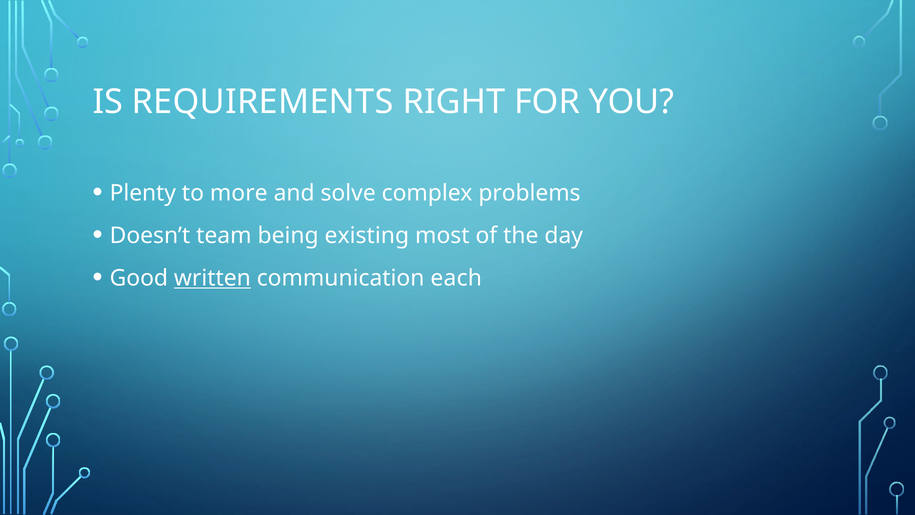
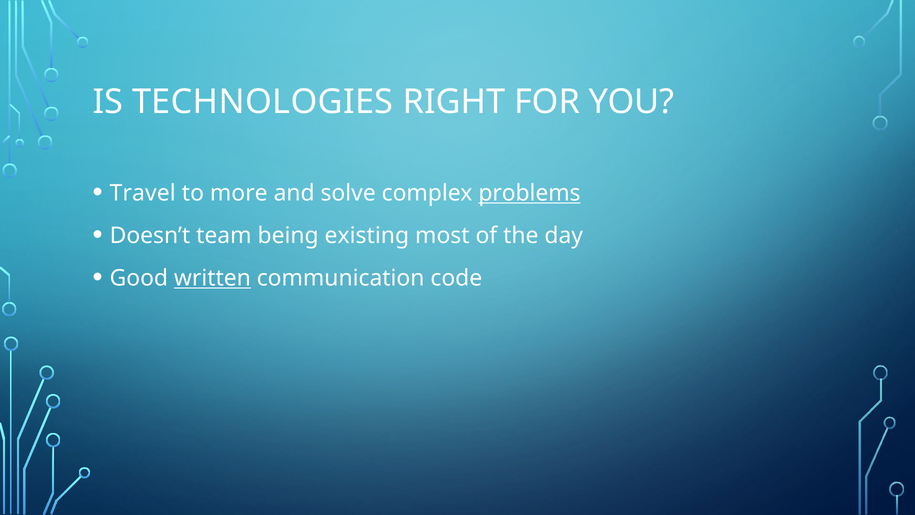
REQUIREMENTS: REQUIREMENTS -> TECHNOLOGIES
Plenty: Plenty -> Travel
problems underline: none -> present
each: each -> code
